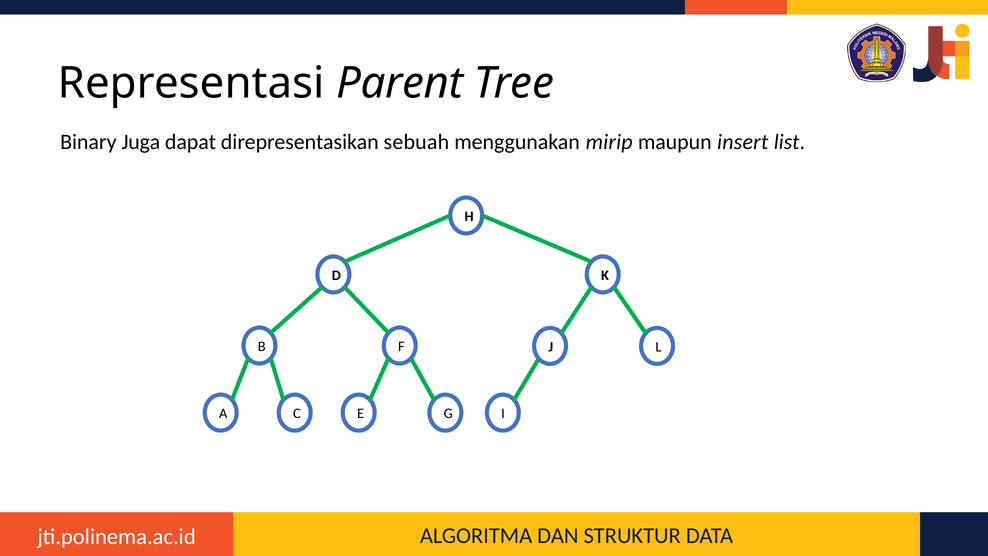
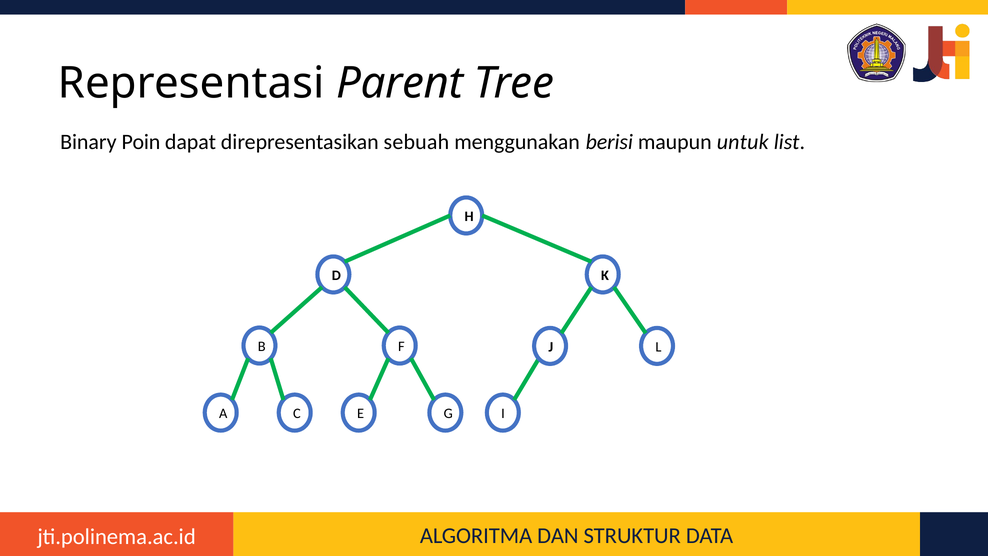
Juga: Juga -> Poin
mirip: mirip -> berisi
insert: insert -> untuk
